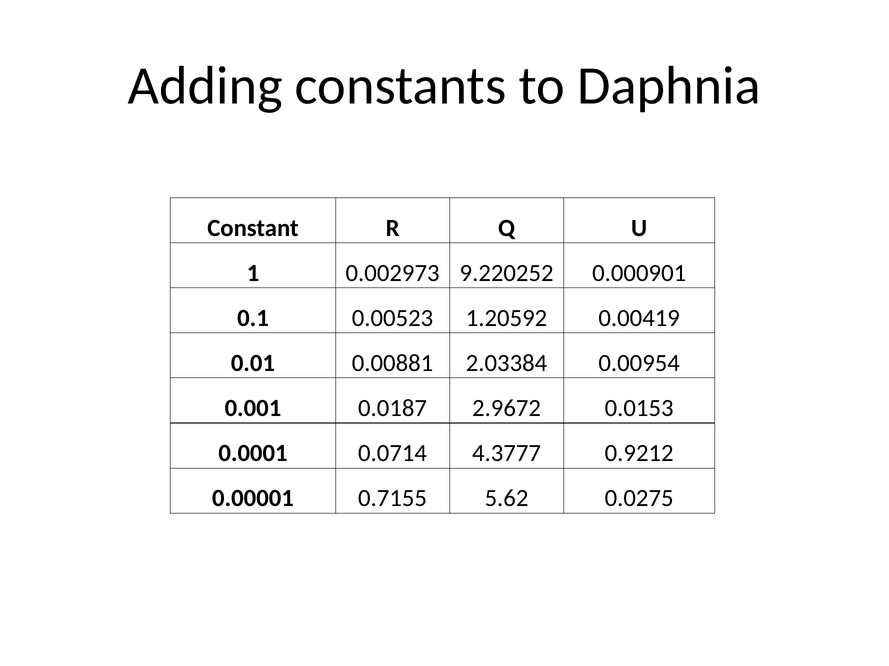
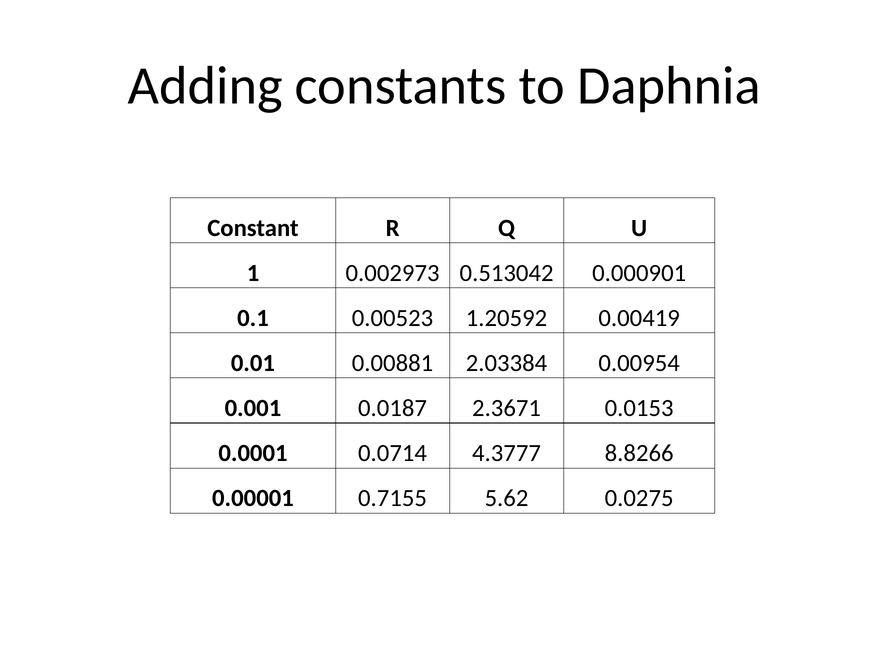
9.220252: 9.220252 -> 0.513042
2.9672: 2.9672 -> 2.3671
0.9212: 0.9212 -> 8.8266
